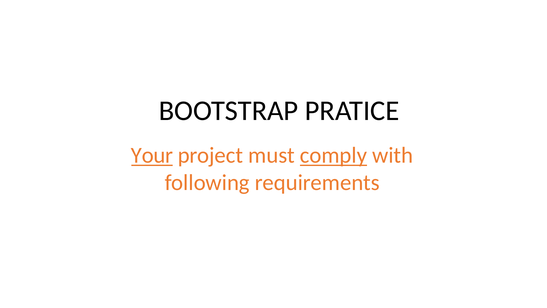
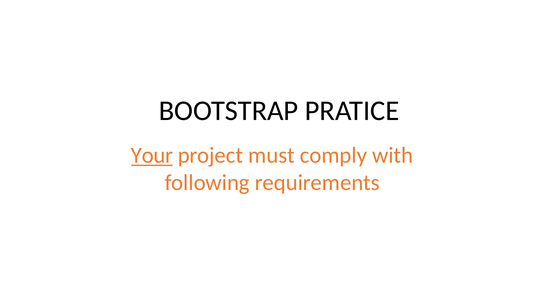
comply underline: present -> none
